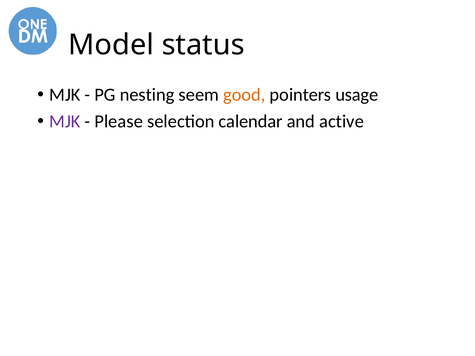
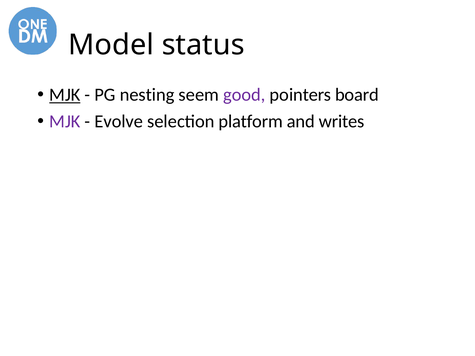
MJK at (65, 95) underline: none -> present
good colour: orange -> purple
usage: usage -> board
Please: Please -> Evolve
calendar: calendar -> platform
active: active -> writes
